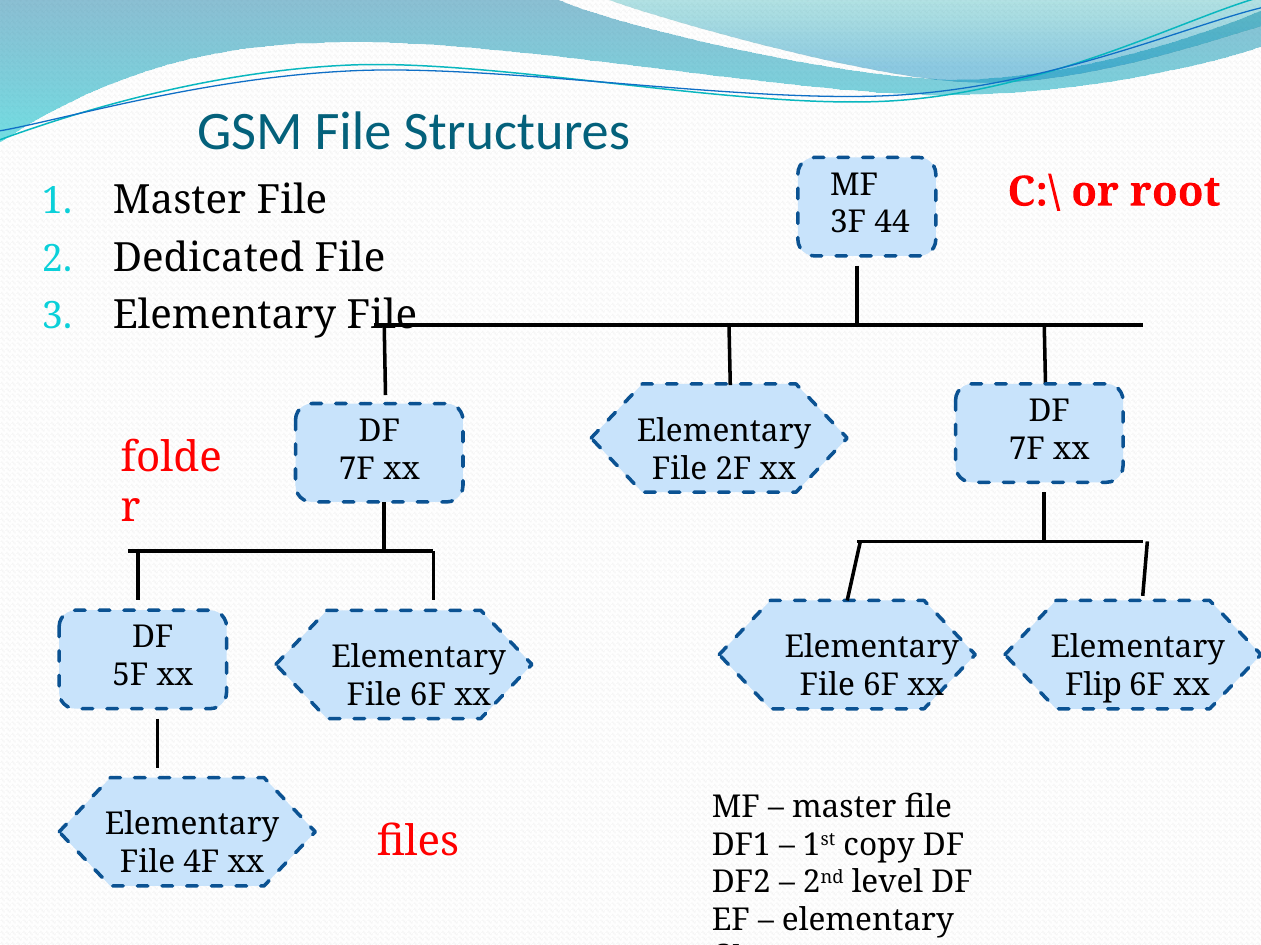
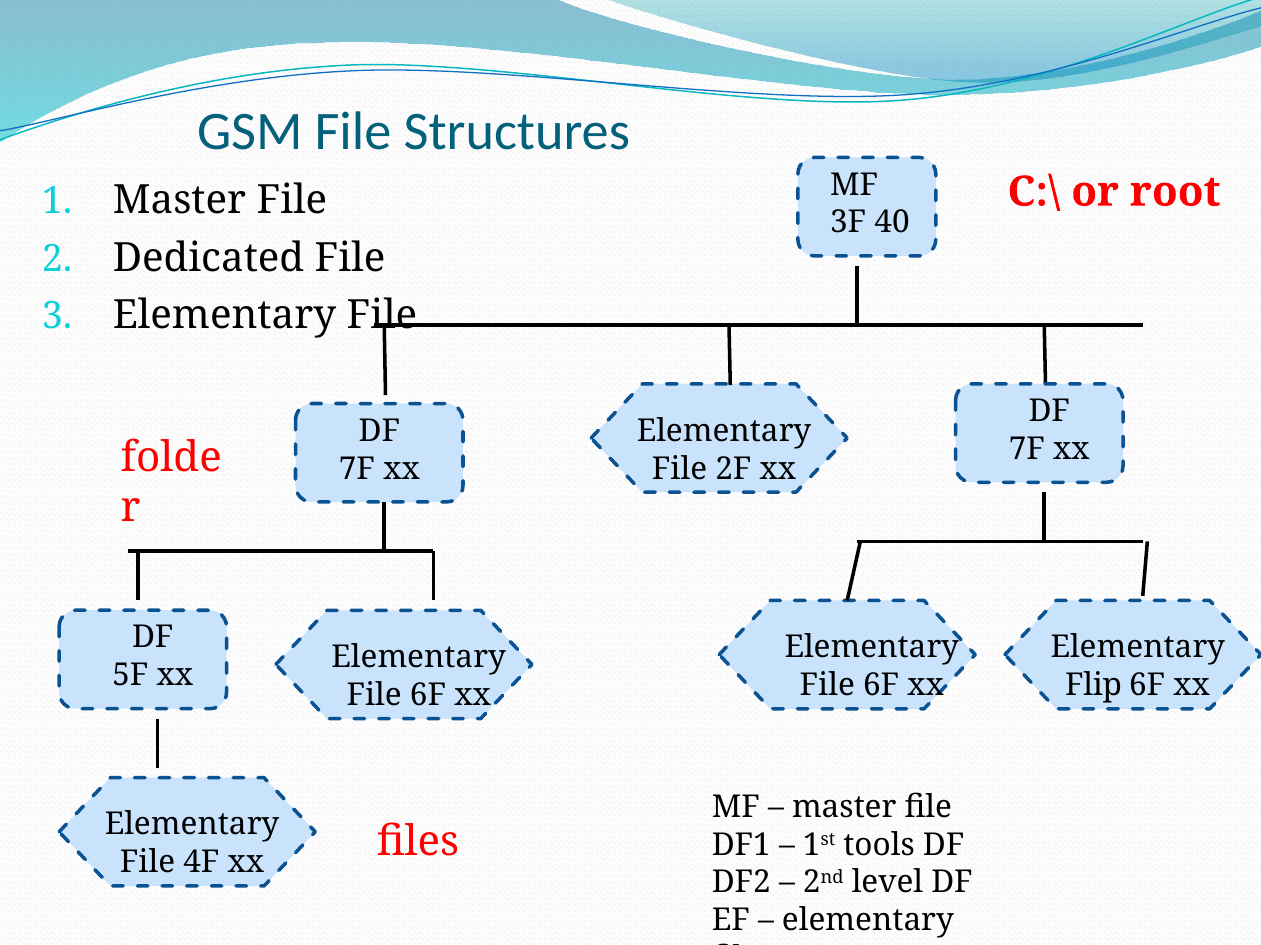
44: 44 -> 40
copy: copy -> tools
